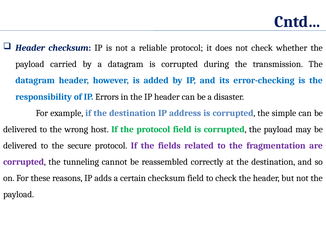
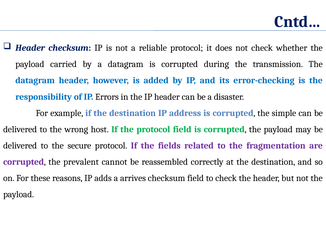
tunneling: tunneling -> prevalent
certain: certain -> arrives
